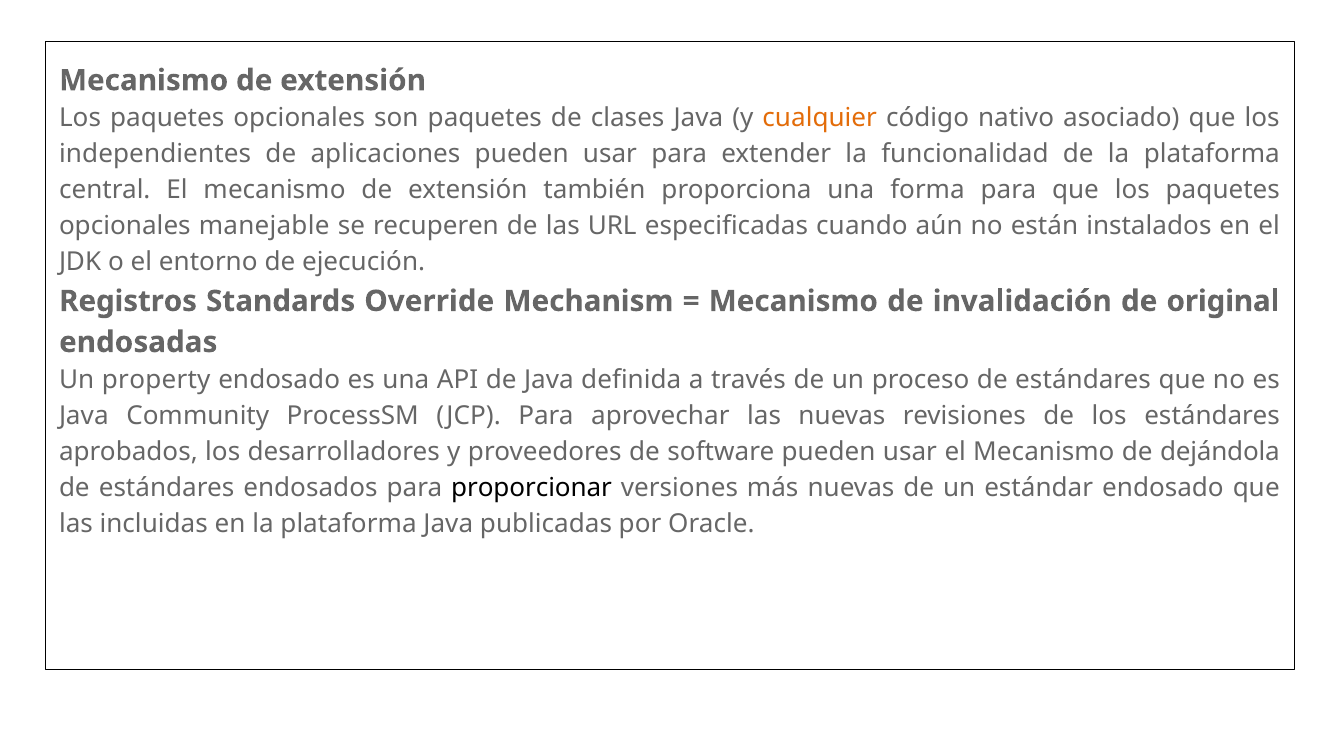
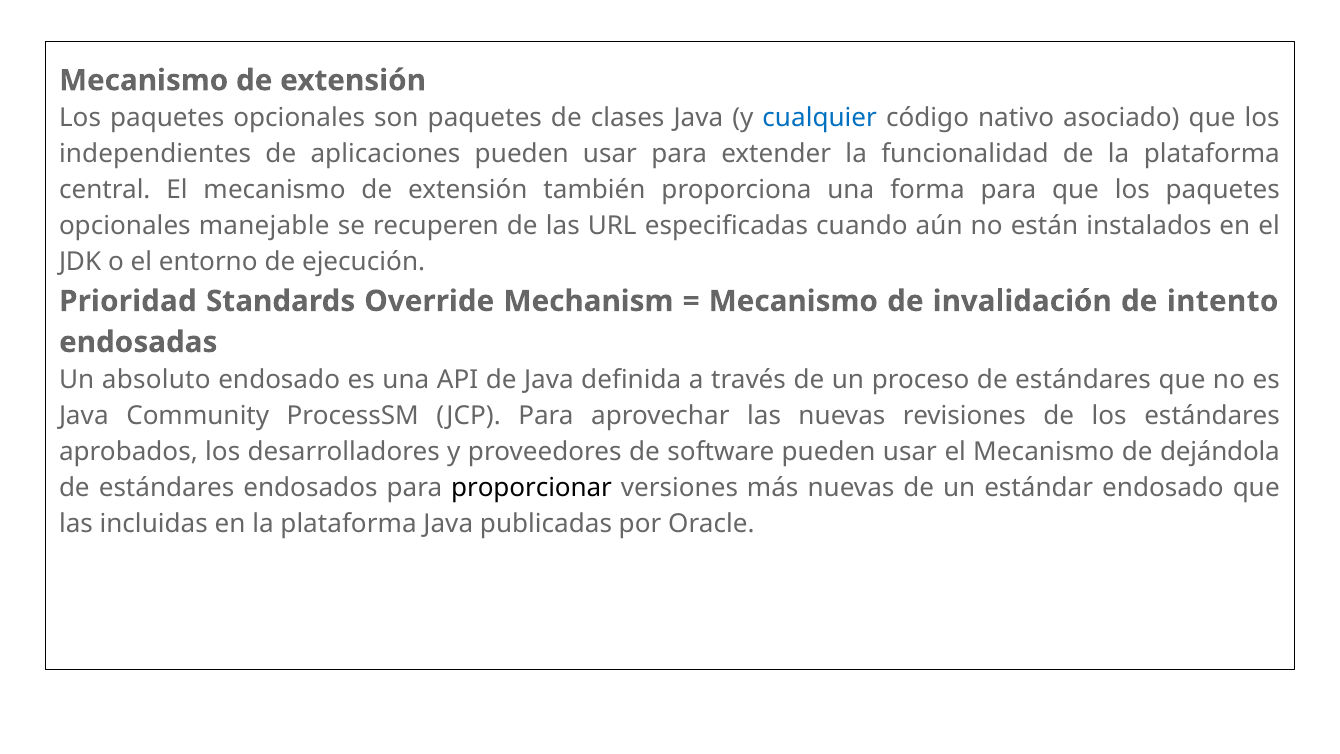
cualquier colour: orange -> blue
Registros: Registros -> Prioridad
original: original -> intento
property: property -> absoluto
